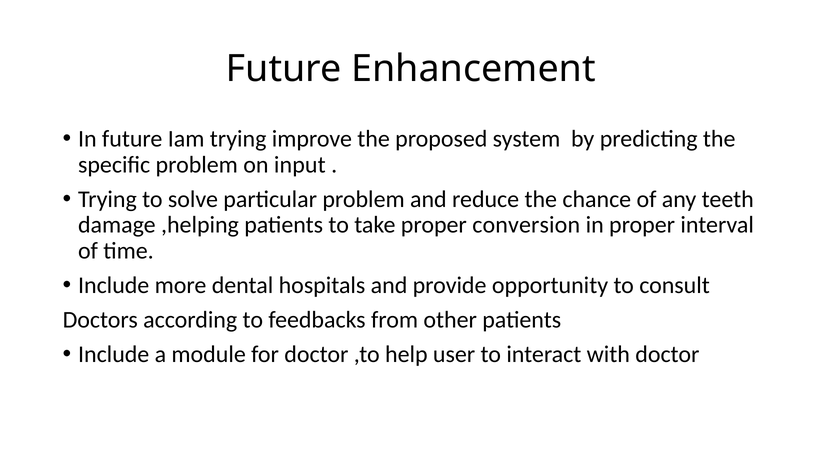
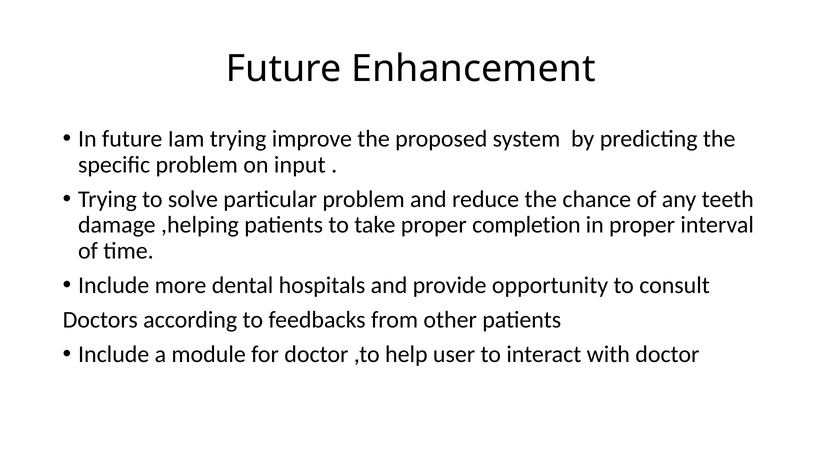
conversion: conversion -> completion
